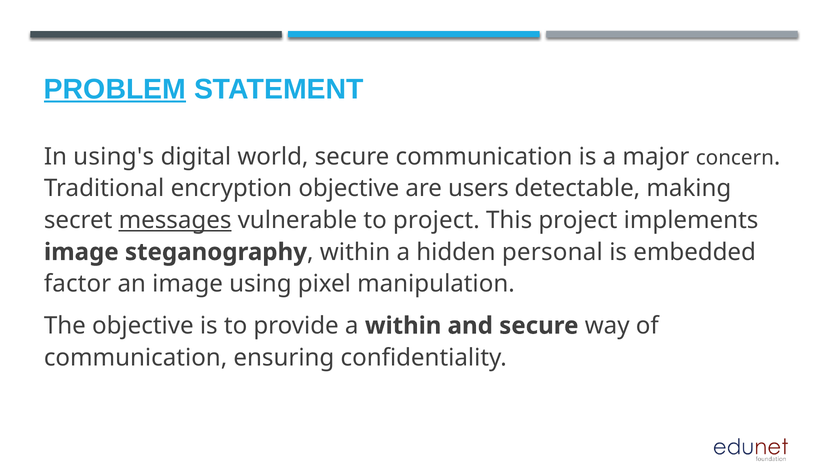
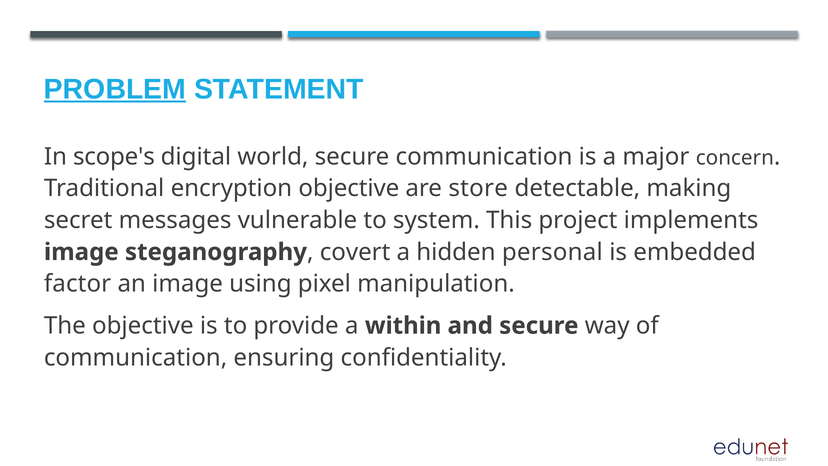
using's: using's -> scope's
users: users -> store
messages underline: present -> none
to project: project -> system
within at (355, 252): within -> covert
